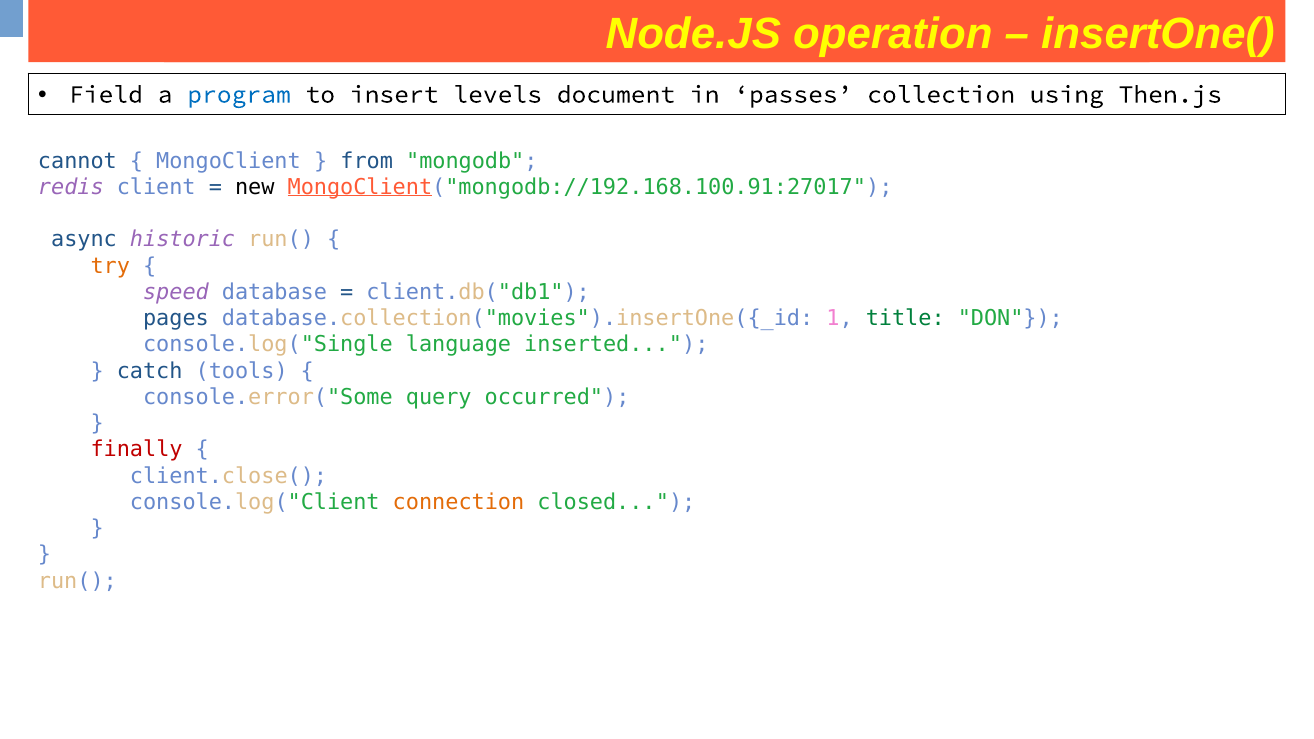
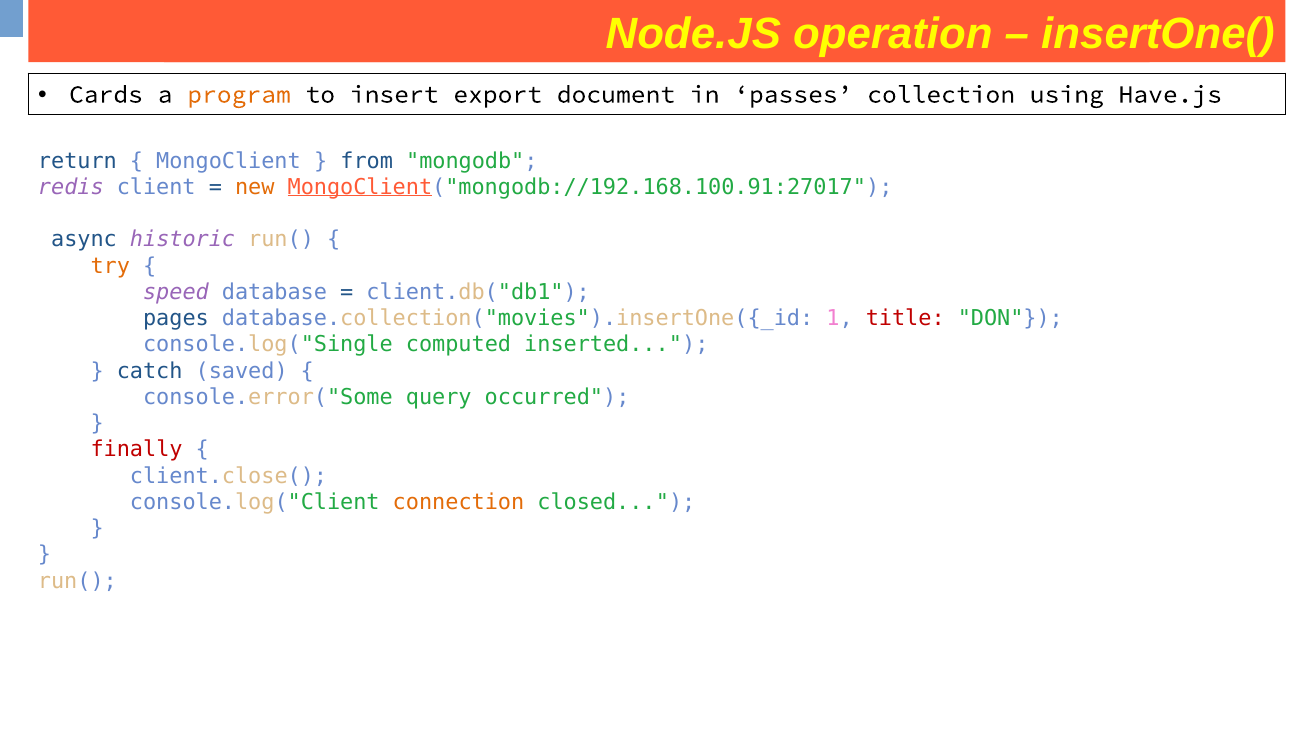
Field: Field -> Cards
program colour: blue -> orange
levels: levels -> export
Then.js: Then.js -> Have.js
cannot: cannot -> return
new colour: black -> orange
title colour: green -> red
language: language -> computed
tools: tools -> saved
